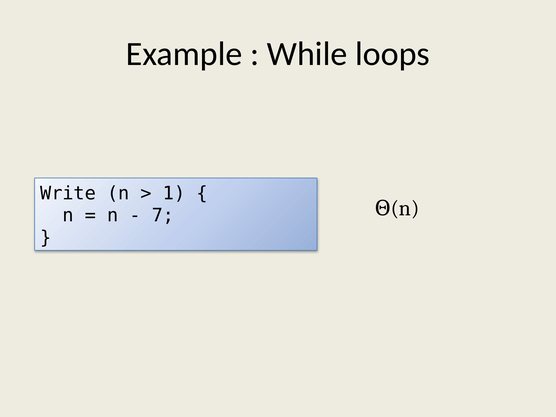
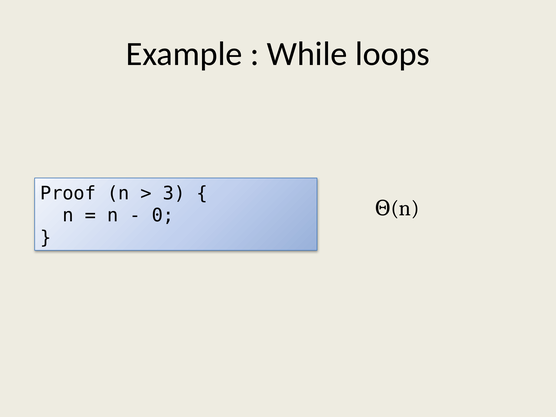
Write: Write -> Proof
1: 1 -> 3
7: 7 -> 0
